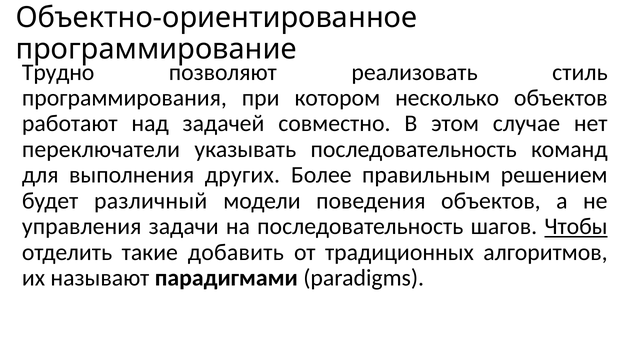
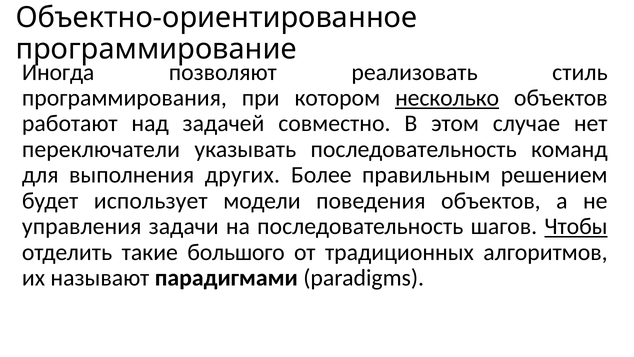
Трудно: Трудно -> Иногда
несколько underline: none -> present
различный: различный -> использует
добавить: добавить -> большого
